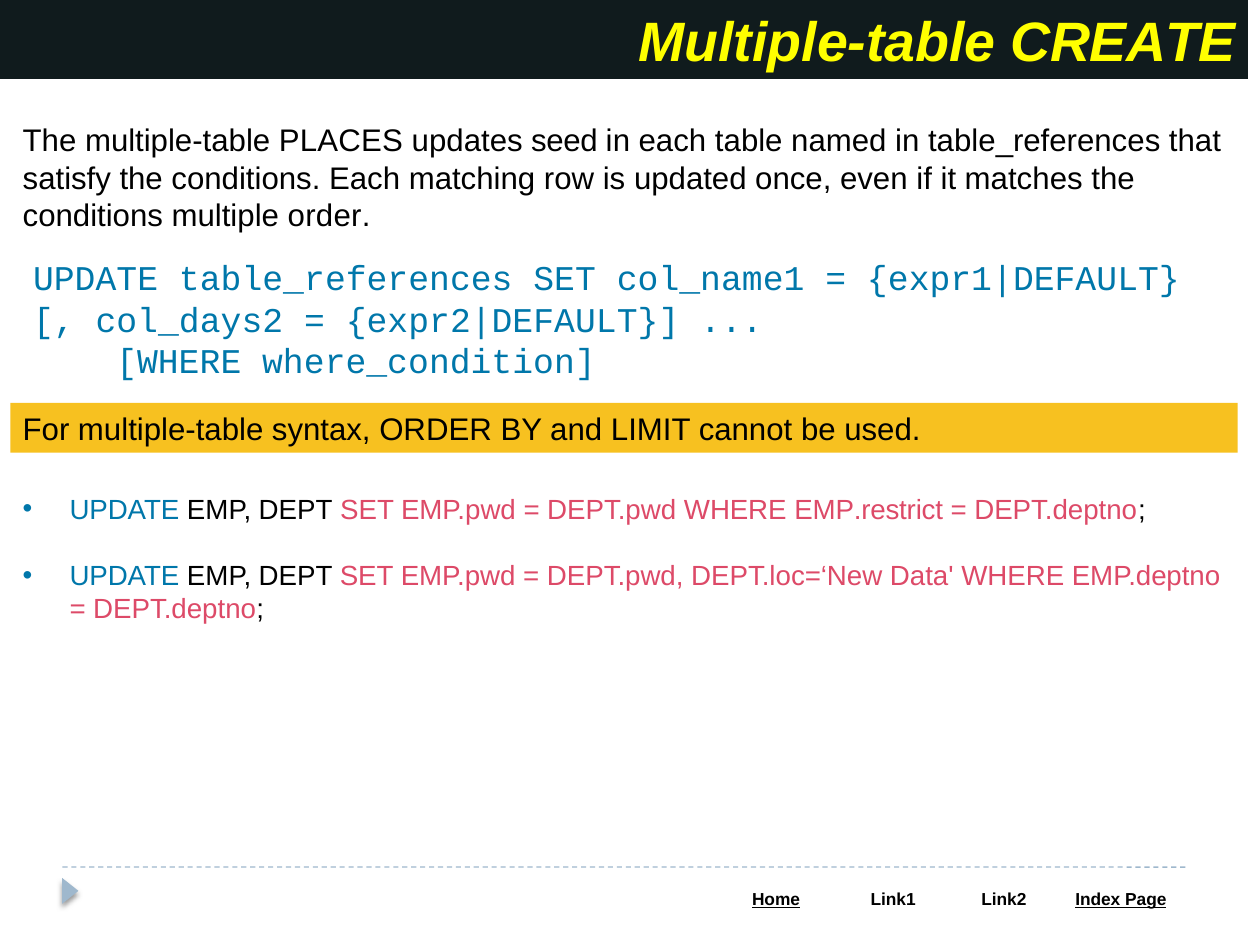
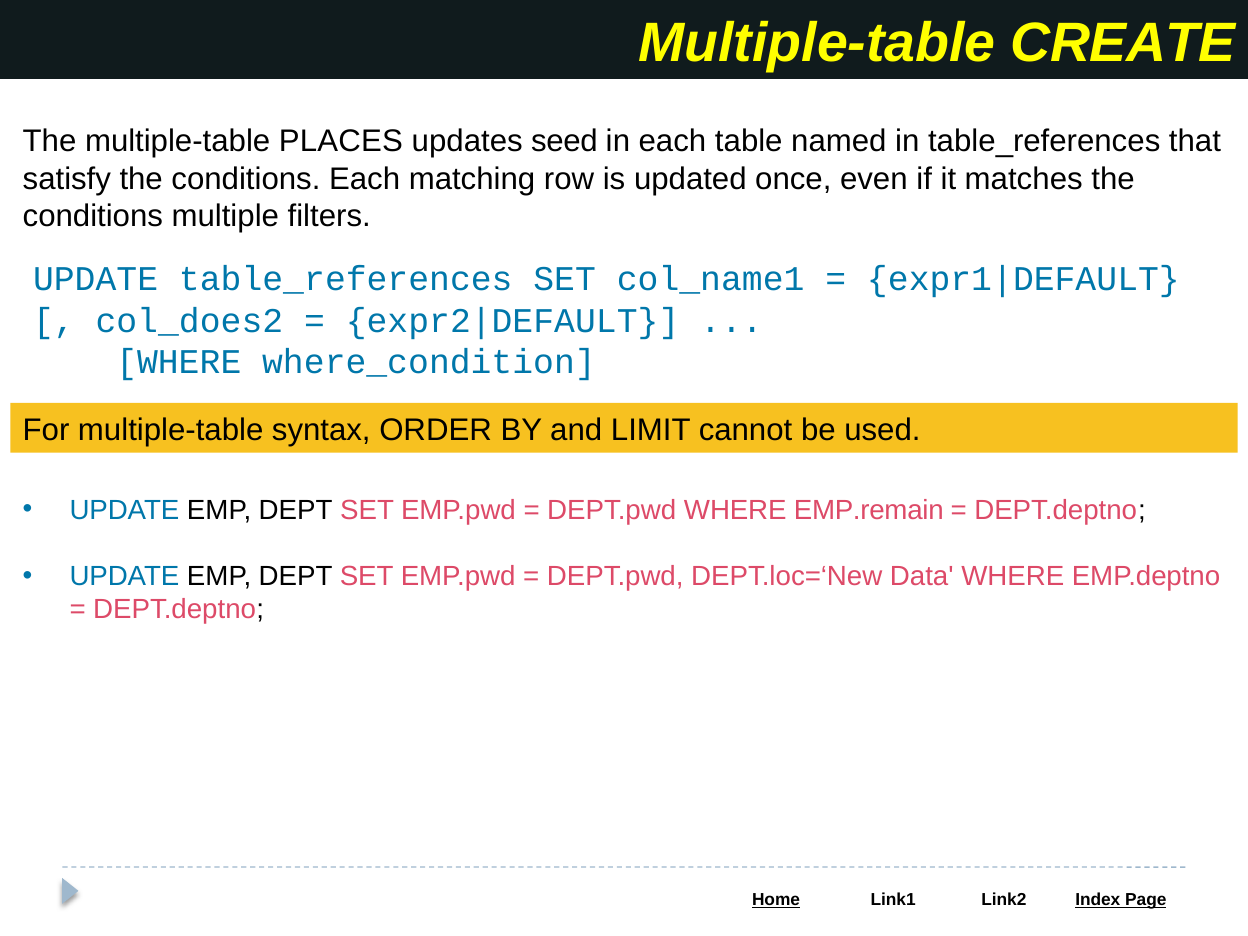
multiple order: order -> filters
col_days2: col_days2 -> col_does2
EMP.restrict: EMP.restrict -> EMP.remain
